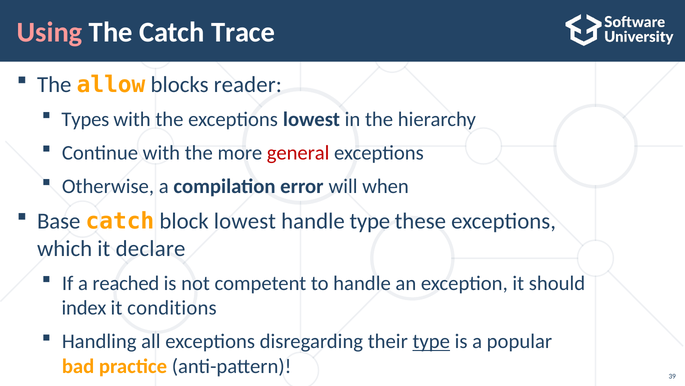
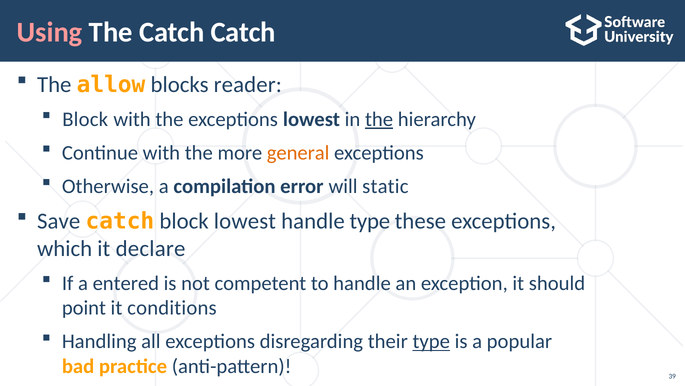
Catch Trace: Trace -> Catch
Types at (85, 119): Types -> Block
the at (379, 119) underline: none -> present
general colour: red -> orange
when: when -> static
Base: Base -> Save
reached: reached -> entered
index: index -> point
